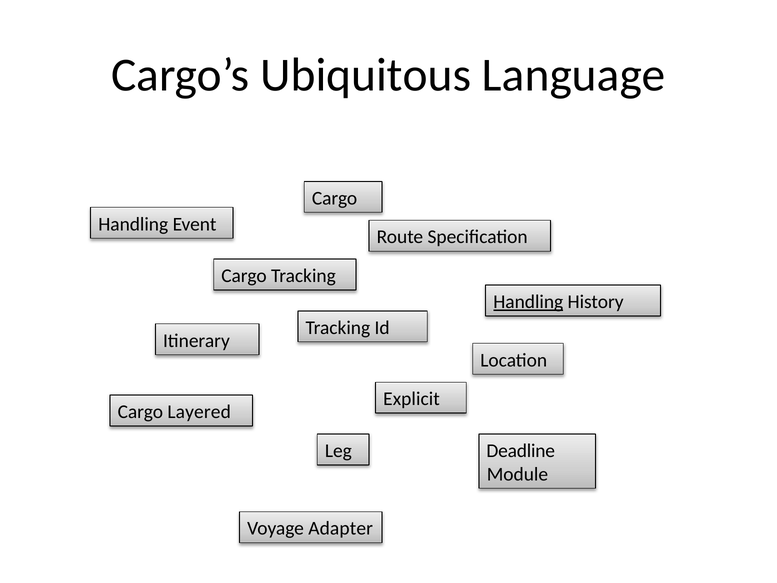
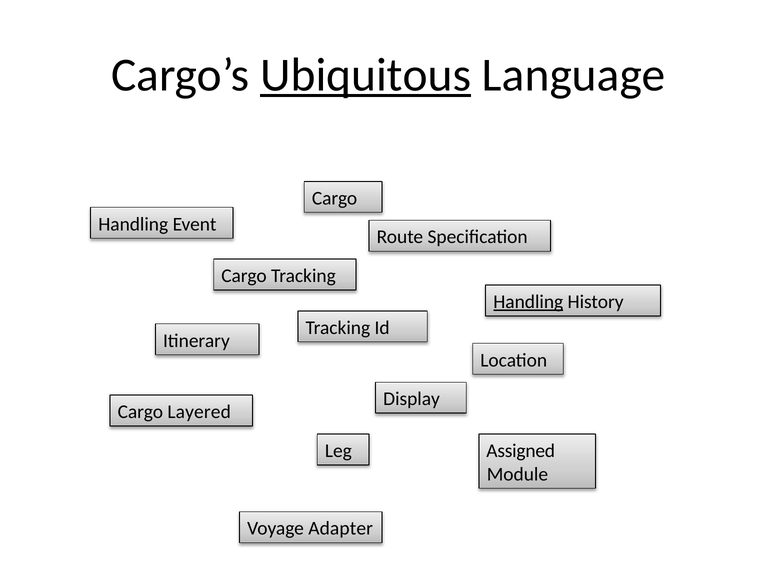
Ubiquitous underline: none -> present
Explicit: Explicit -> Display
Deadline: Deadline -> Assigned
